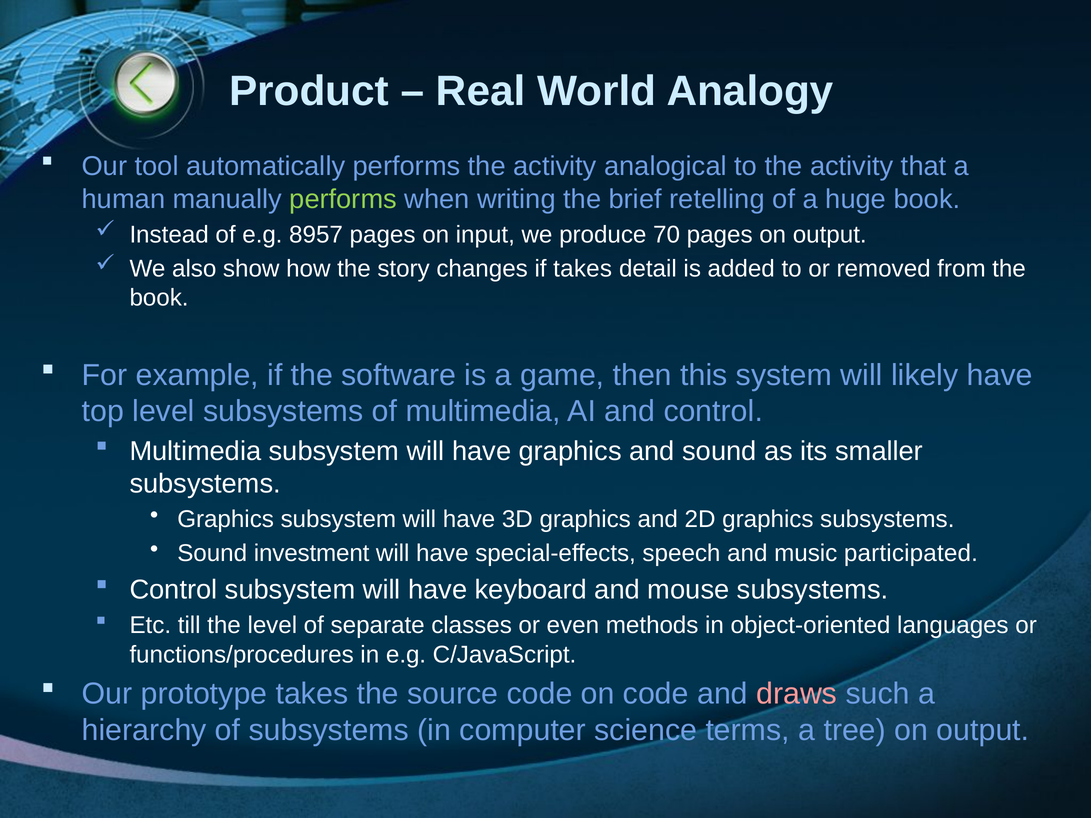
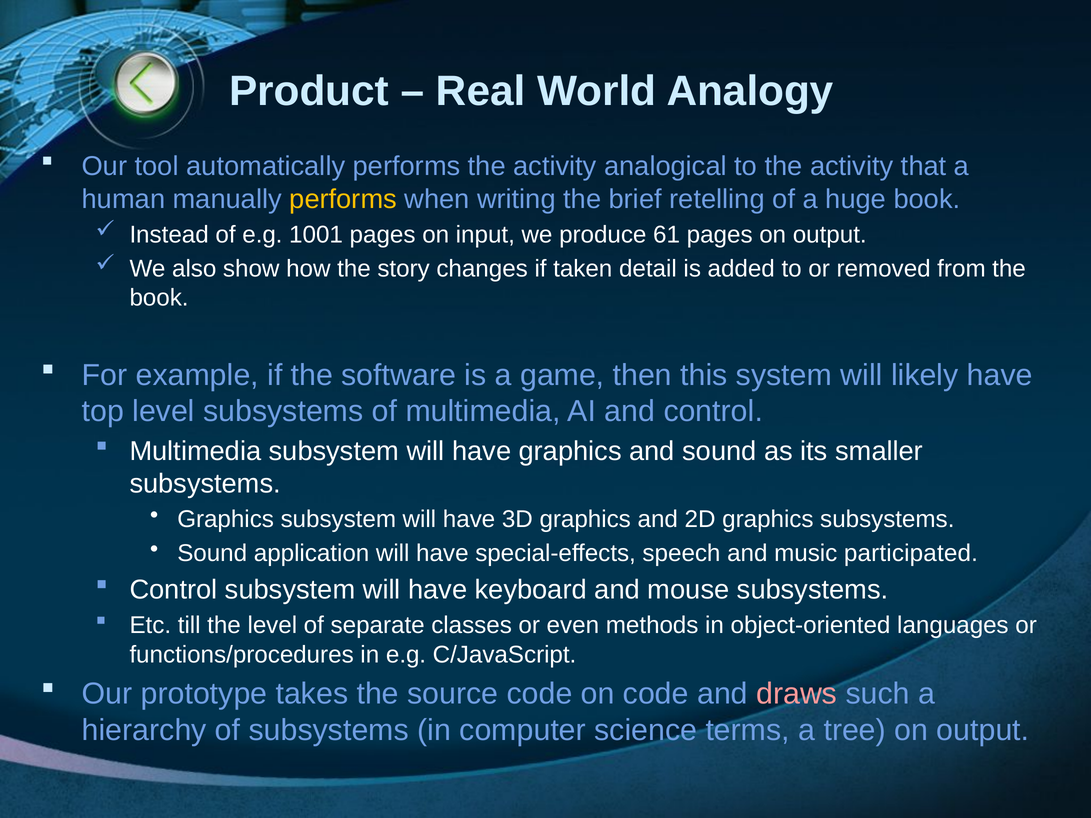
performs at (343, 199) colour: light green -> yellow
8957: 8957 -> 1001
70: 70 -> 61
if takes: takes -> taken
investment: investment -> application
